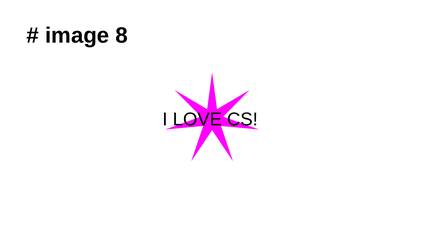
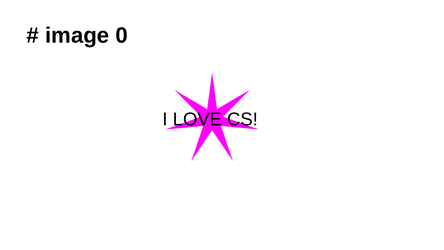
8: 8 -> 0
